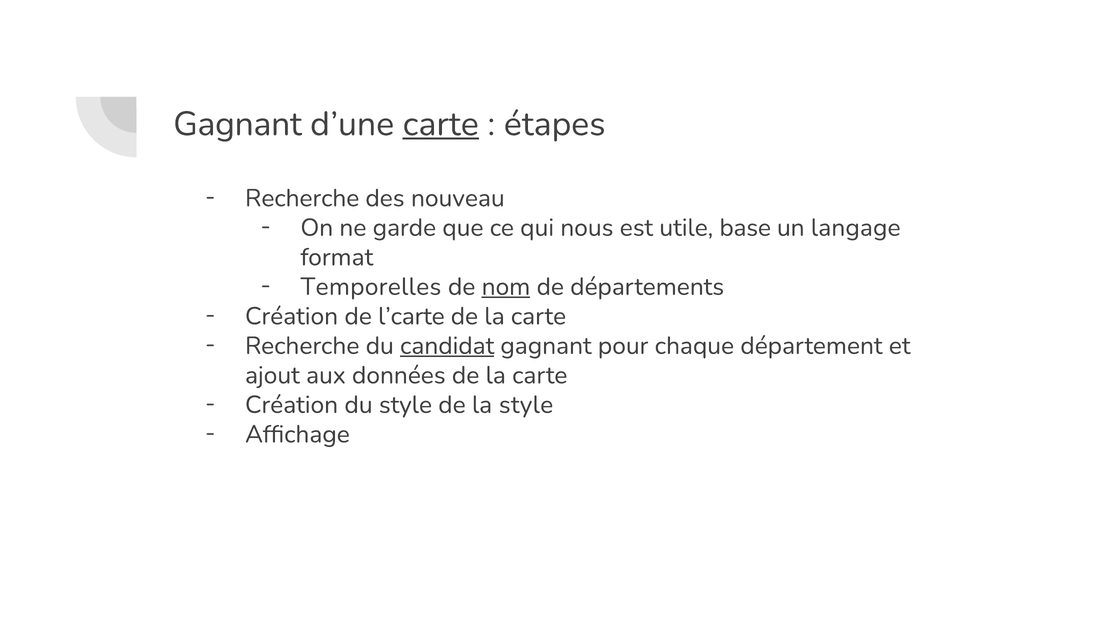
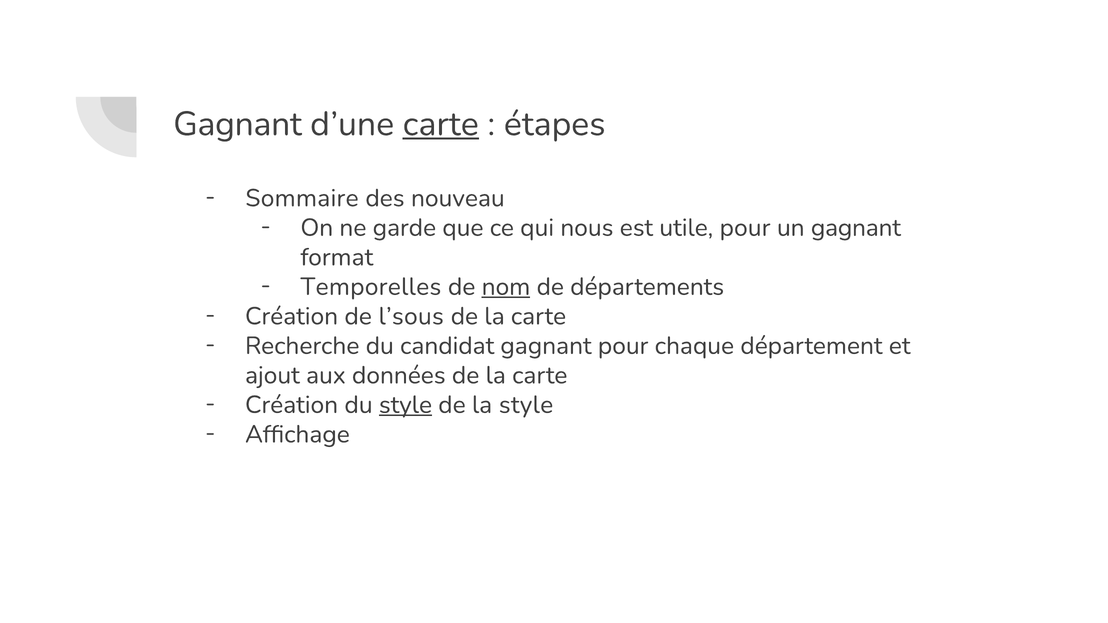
Recherche at (302, 198): Recherche -> Sommaire
utile base: base -> pour
un langage: langage -> gagnant
l’carte: l’carte -> l’sous
candidat underline: present -> none
style at (405, 405) underline: none -> present
